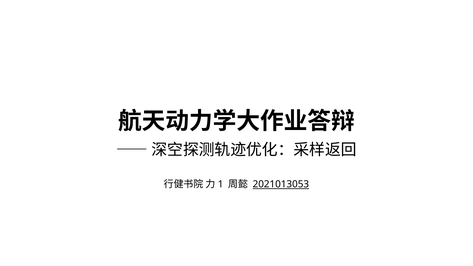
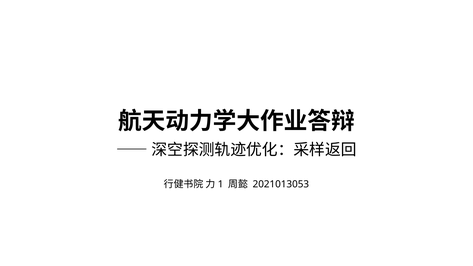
2021013053 underline: present -> none
